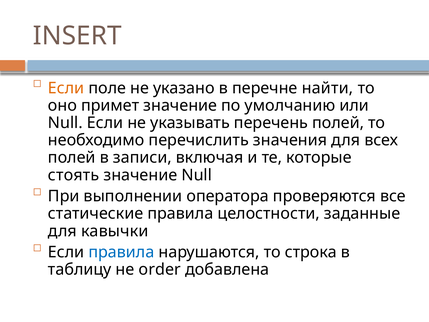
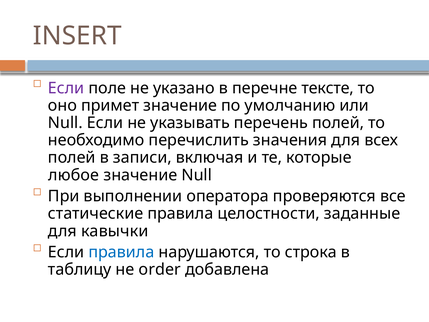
Если at (66, 88) colour: orange -> purple
найти: найти -> тексте
стоять: стоять -> любое
